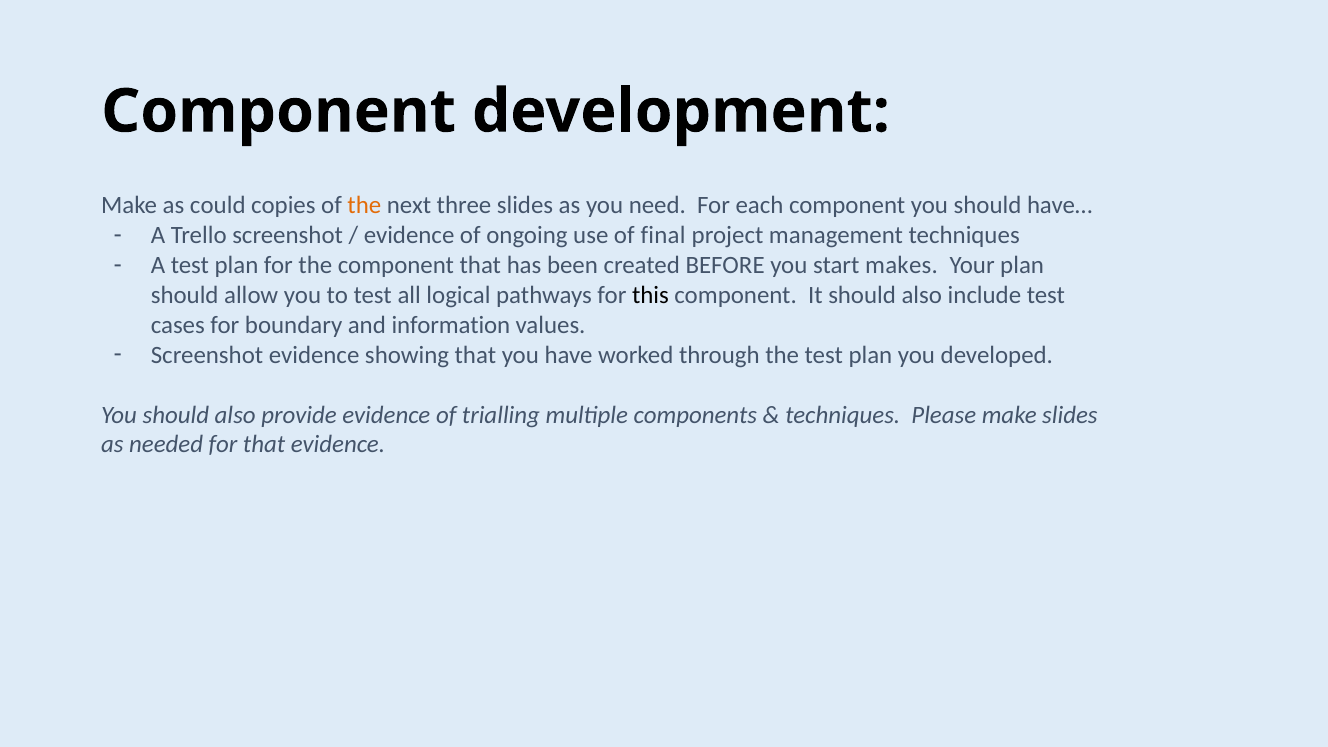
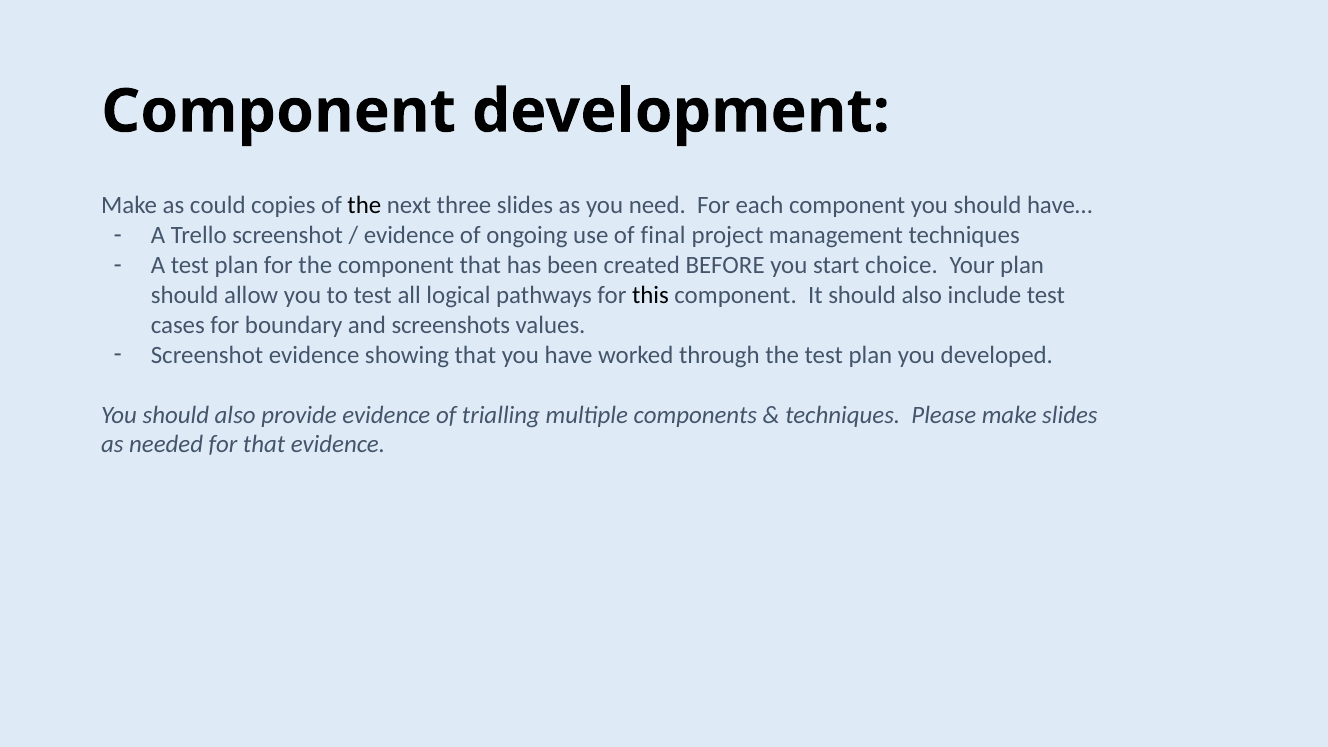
the at (364, 206) colour: orange -> black
makes: makes -> choice
information: information -> screenshots
